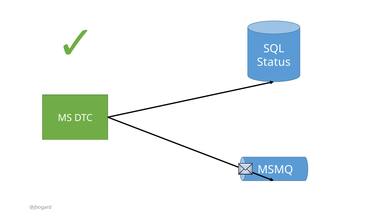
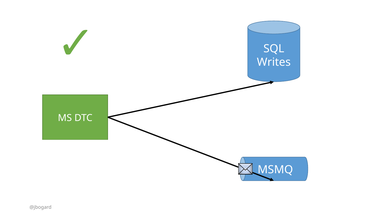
Status: Status -> Writes
